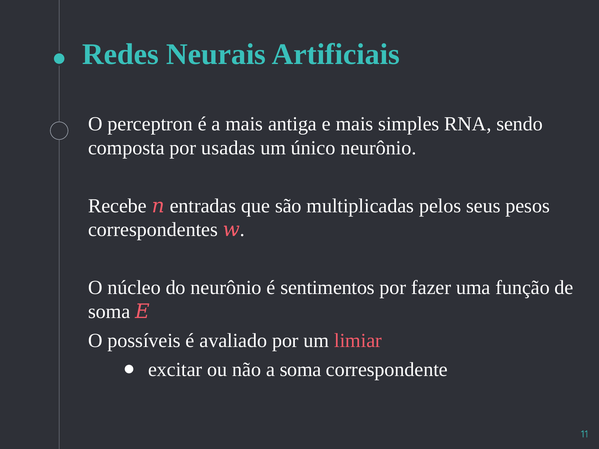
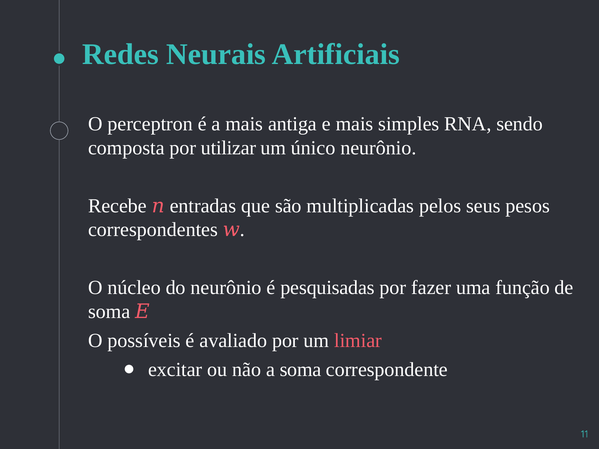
usadas: usadas -> utilizar
sentimentos: sentimentos -> pesquisadas
